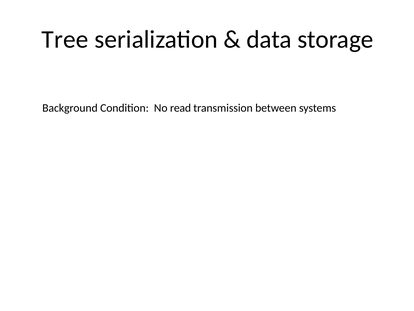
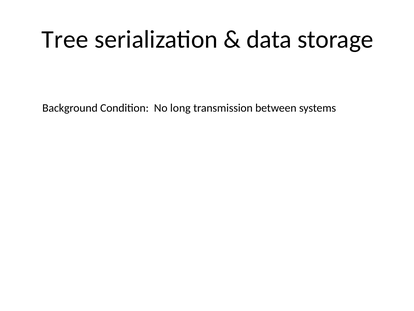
read: read -> long
